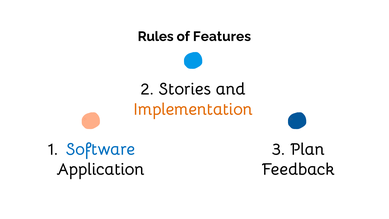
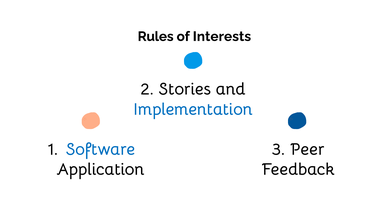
Features: Features -> Interests
Implementation colour: orange -> blue
Plan: Plan -> Peer
